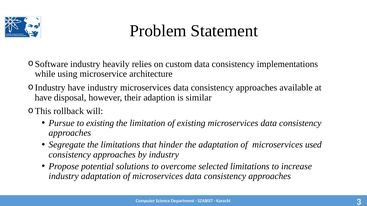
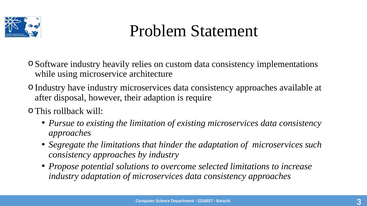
have at (43, 98): have -> after
similar: similar -> require
used: used -> such
